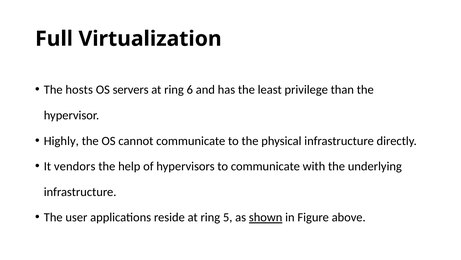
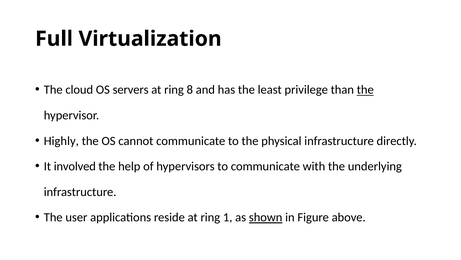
hosts: hosts -> cloud
6: 6 -> 8
the at (365, 90) underline: none -> present
vendors: vendors -> involved
5: 5 -> 1
